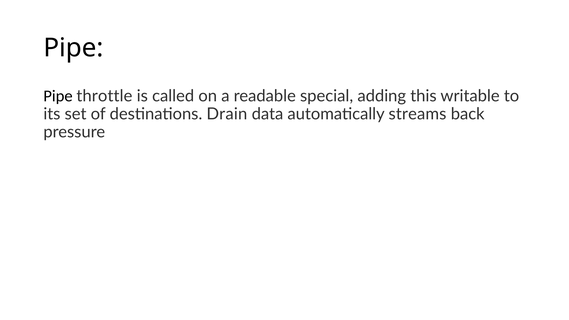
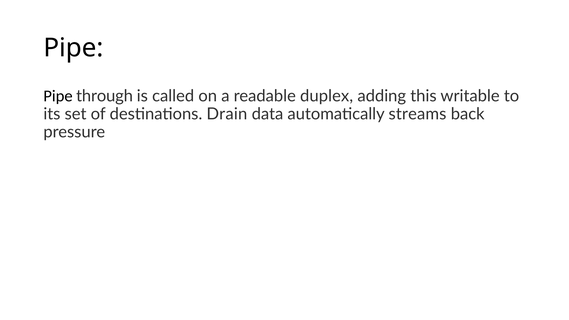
throttle: throttle -> through
special: special -> duplex
